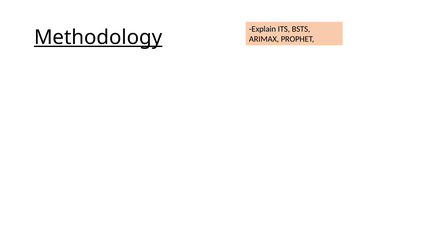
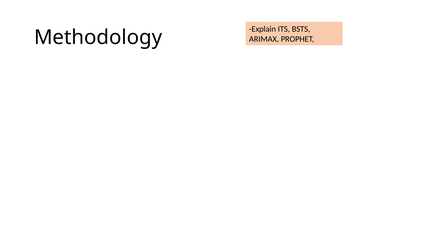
Methodology underline: present -> none
